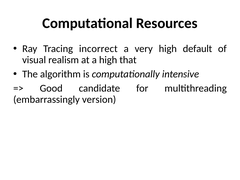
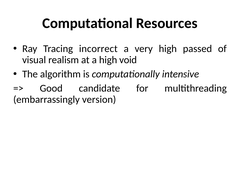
default: default -> passed
that: that -> void
